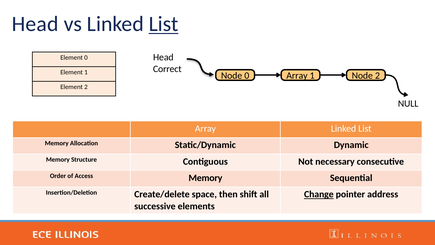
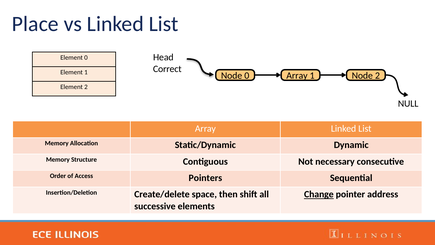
Head at (35, 24): Head -> Place
List at (164, 24) underline: present -> none
Access Memory: Memory -> Pointers
